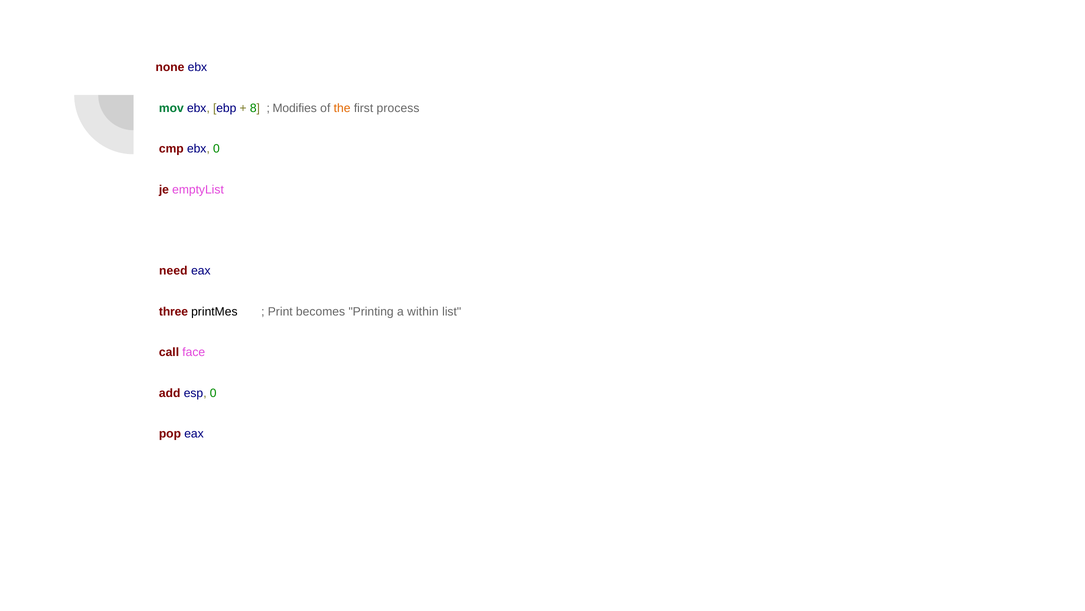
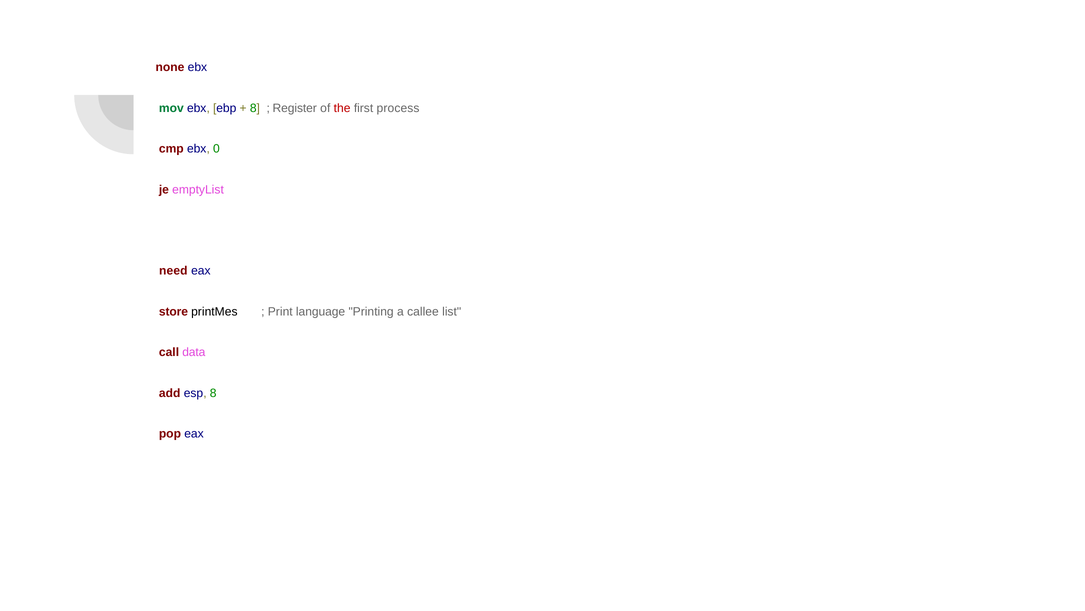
Modifies: Modifies -> Register
the colour: orange -> red
three: three -> store
becomes: becomes -> language
within: within -> callee
face: face -> data
esp 0: 0 -> 8
